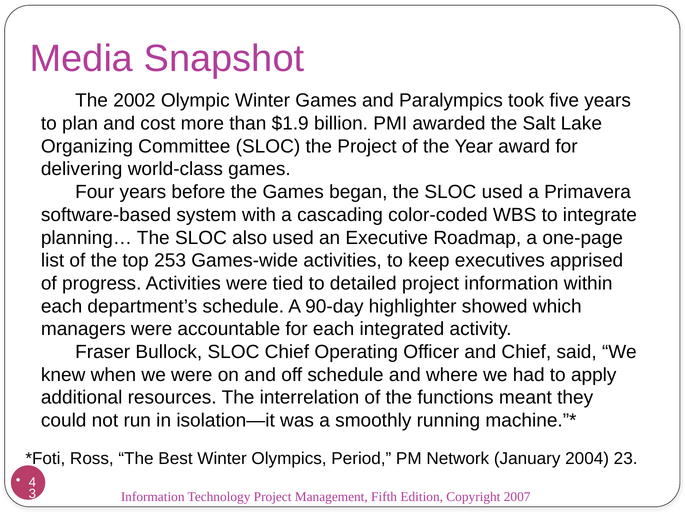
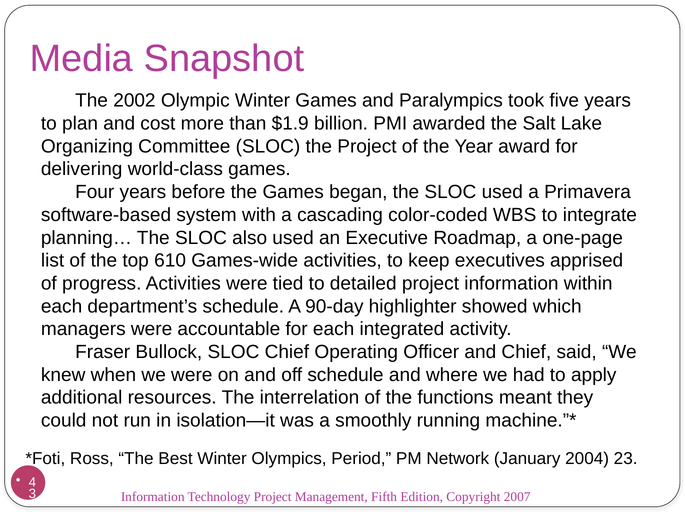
253: 253 -> 610
